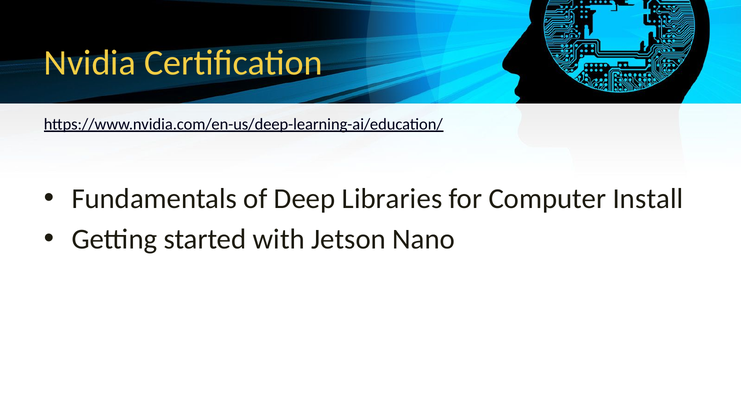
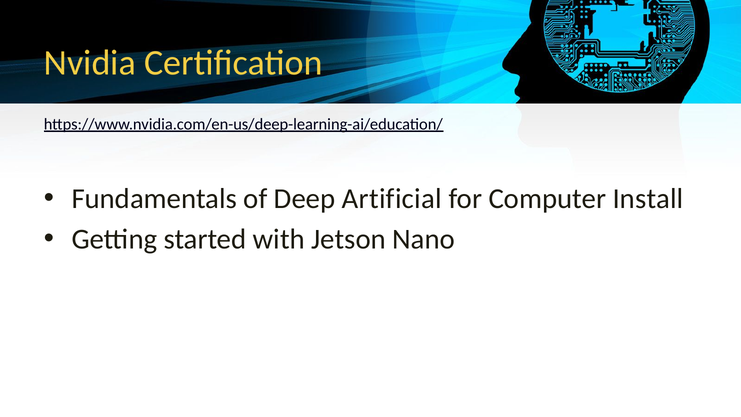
Libraries: Libraries -> Artificial
